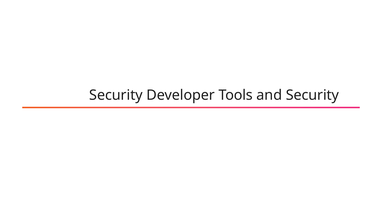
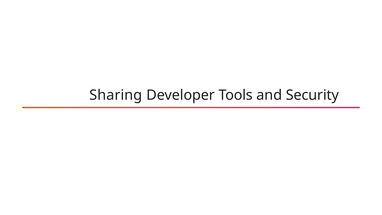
Security at (116, 95): Security -> Sharing
